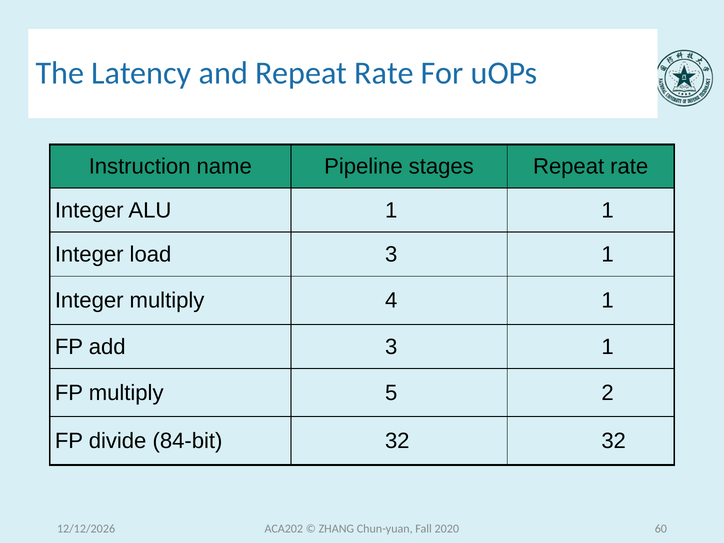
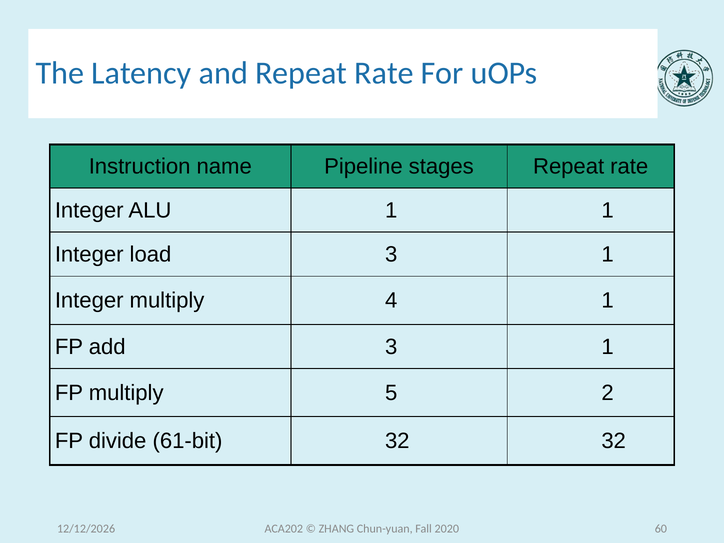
84-bit: 84-bit -> 61-bit
